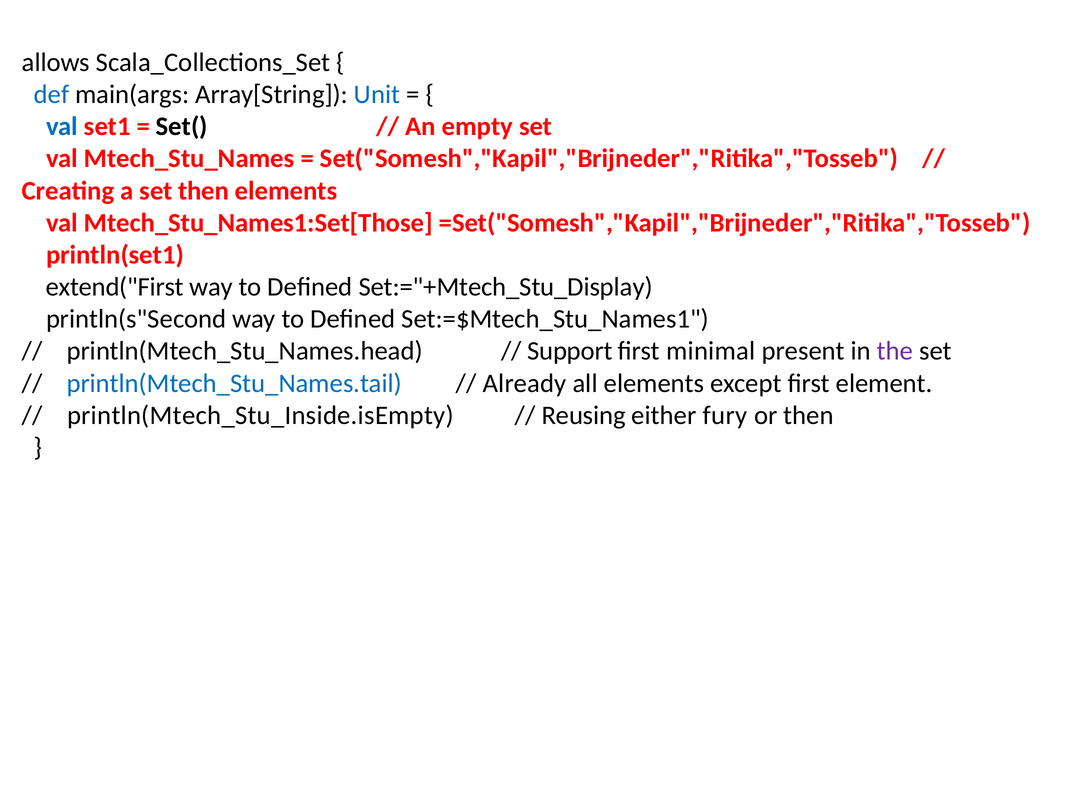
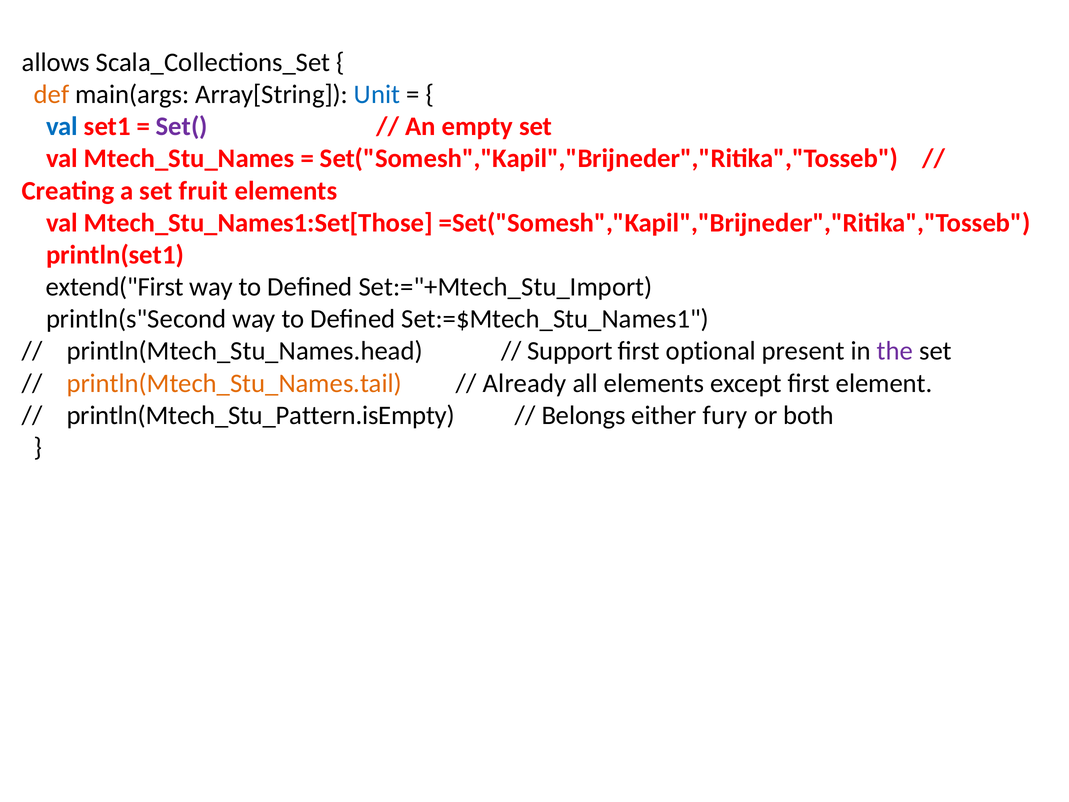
def colour: blue -> orange
Set( colour: black -> purple
set then: then -> fruit
Set:="+Mtech_Stu_Display: Set:="+Mtech_Stu_Display -> Set:="+Mtech_Stu_Import
minimal: minimal -> optional
println(Mtech_Stu_Names.tail colour: blue -> orange
println(Mtech_Stu_Inside.isEmpty: println(Mtech_Stu_Inside.isEmpty -> println(Mtech_Stu_Pattern.isEmpty
Reusing: Reusing -> Belongs
or then: then -> both
